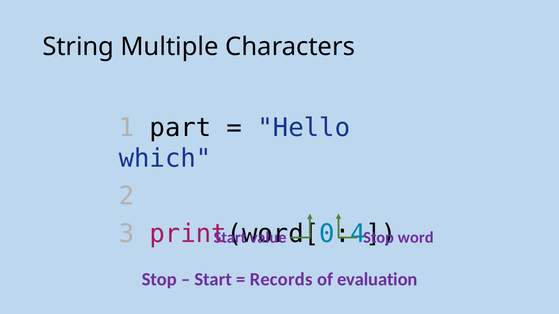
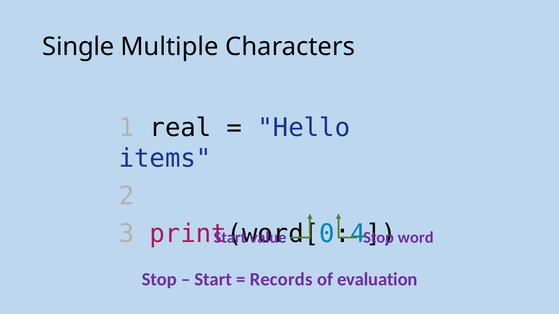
String: String -> Single
part: part -> real
which: which -> items
